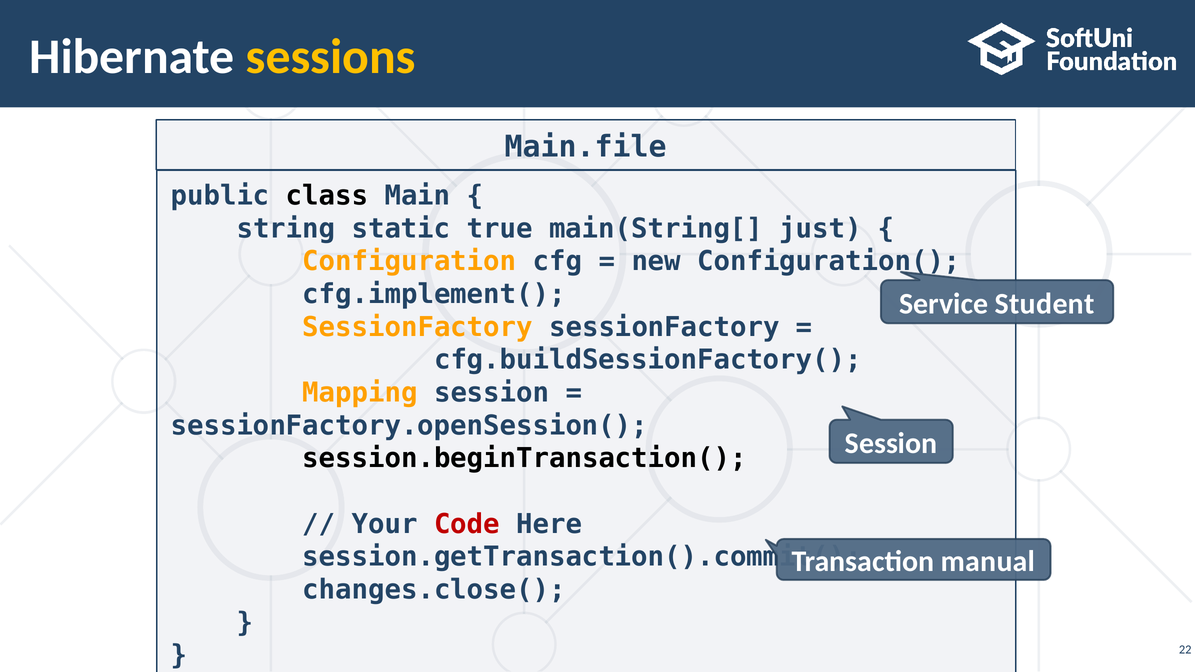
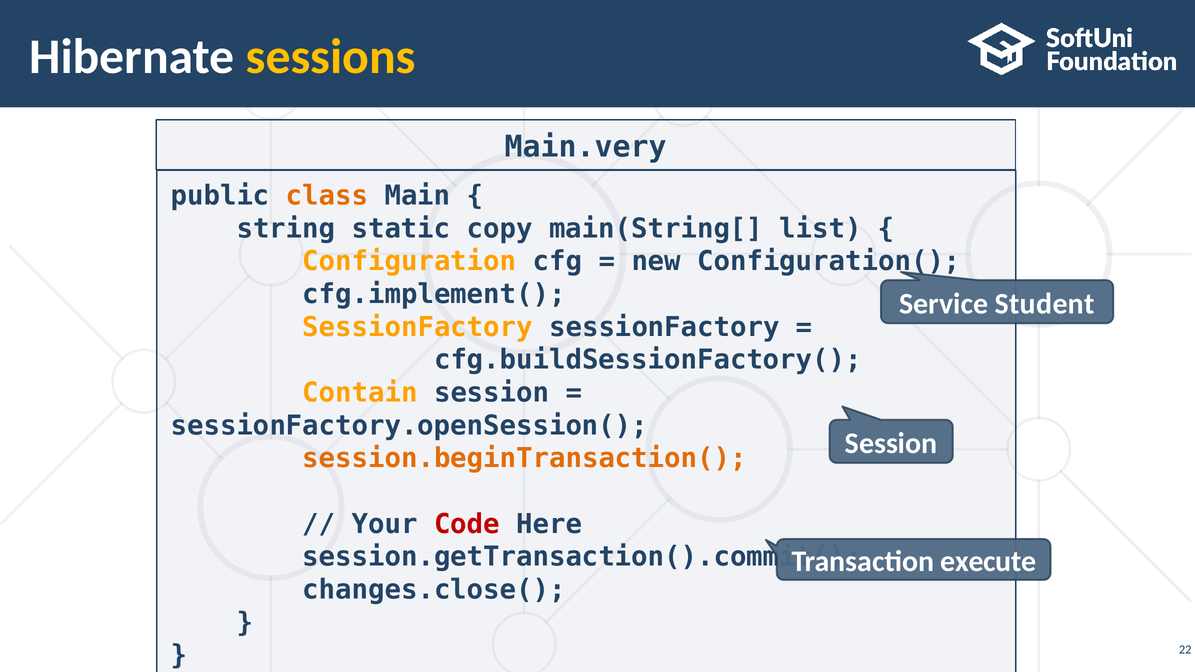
Main.file: Main.file -> Main.very
class colour: black -> orange
true: true -> copy
just: just -> list
Mapping: Mapping -> Contain
session.beginTransaction( colour: black -> orange
manual: manual -> execute
